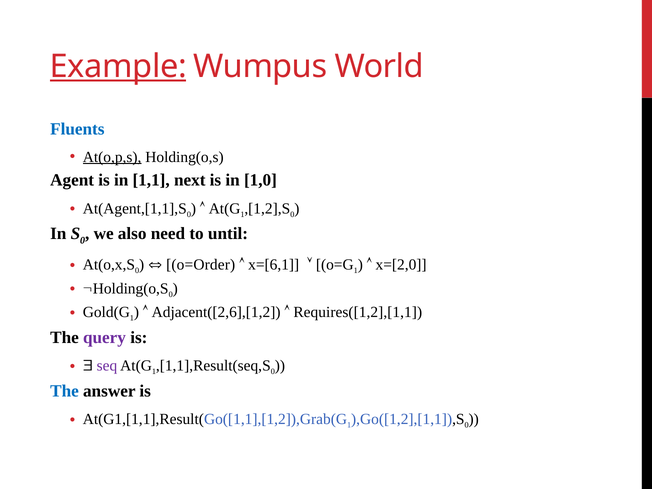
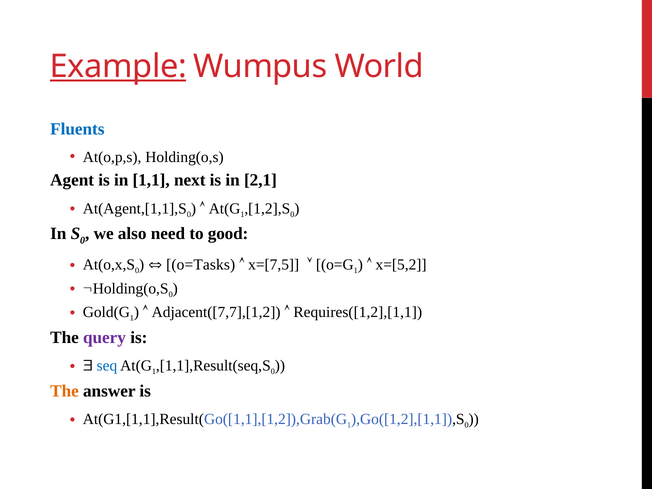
At(o,p,s underline: present -> none
1,0: 1,0 -> 2,1
until: until -> good
o=Order: o=Order -> o=Tasks
x=[6,1: x=[6,1 -> x=[7,5
x=[2,0: x=[2,0 -> x=[5,2
Adjacent([2,6],[1,2: Adjacent([2,6],[1,2 -> Adjacent([7,7],[1,2
seq colour: purple -> blue
The at (65, 391) colour: blue -> orange
